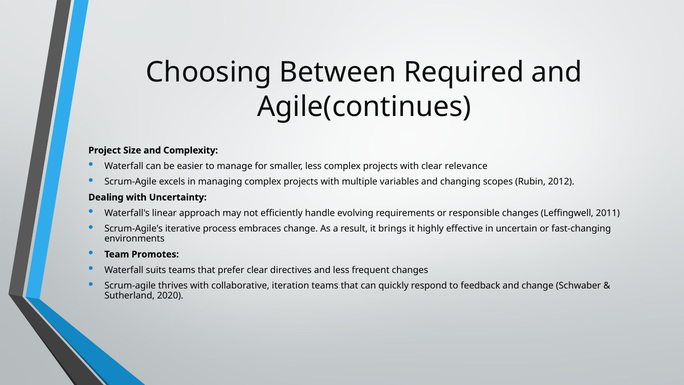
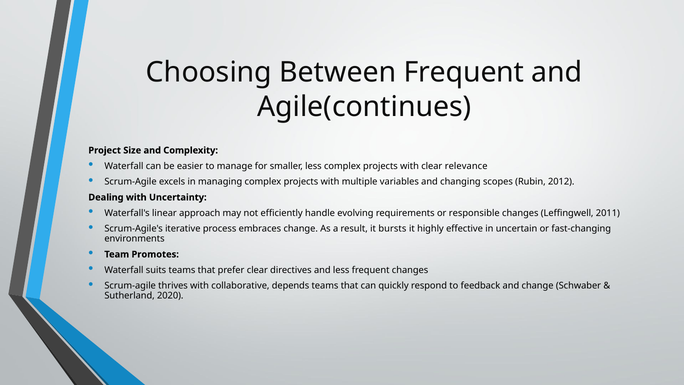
Between Required: Required -> Frequent
brings: brings -> bursts
iteration: iteration -> depends
